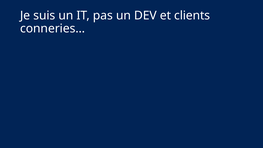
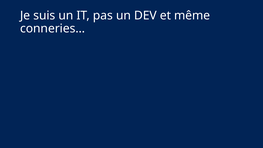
clients: clients -> même
